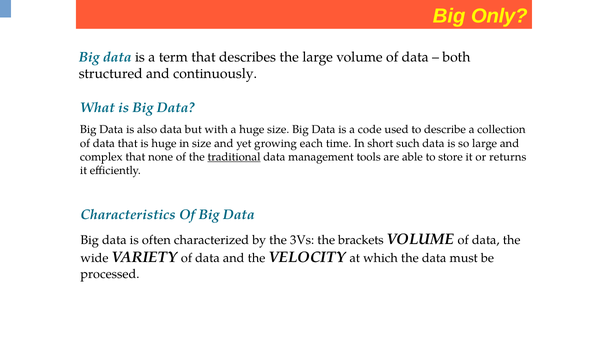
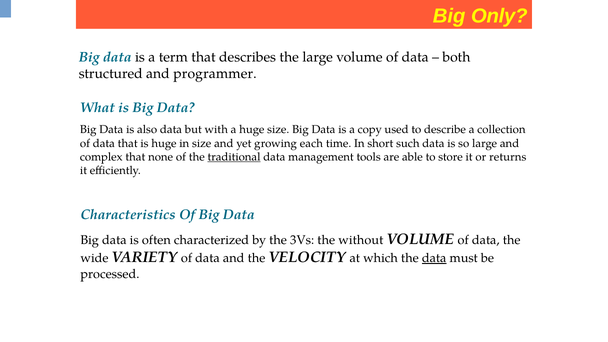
continuously: continuously -> programmer
code: code -> copy
brackets: brackets -> without
data at (434, 258) underline: none -> present
